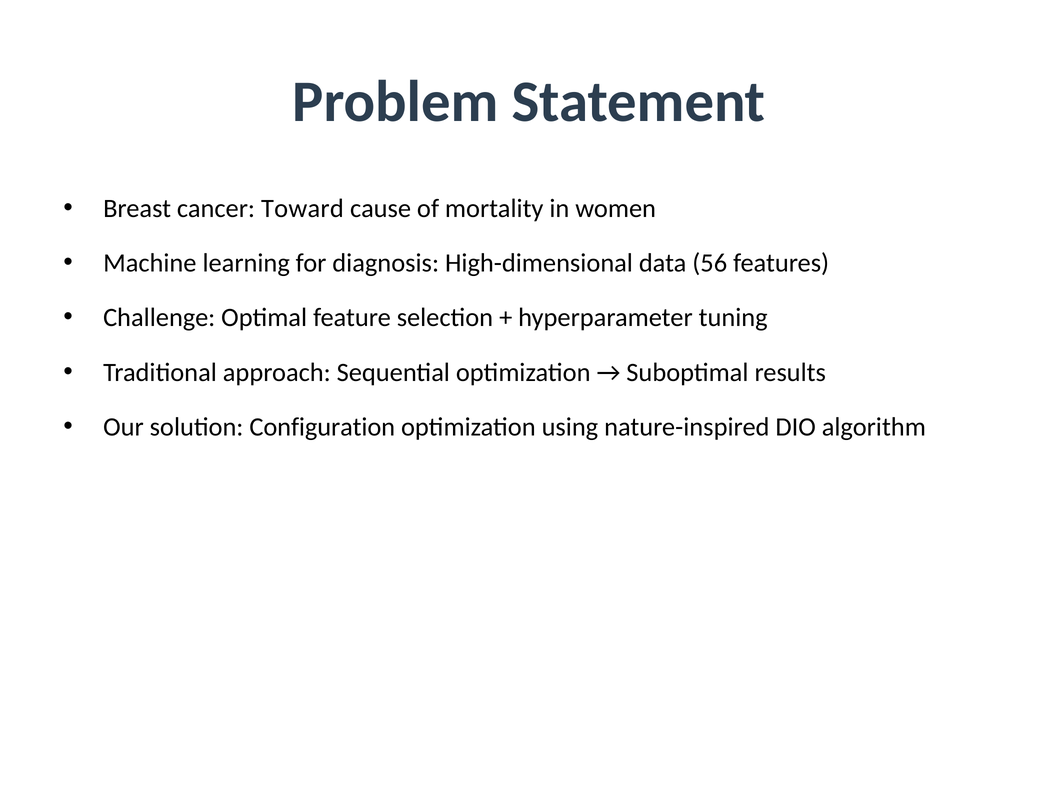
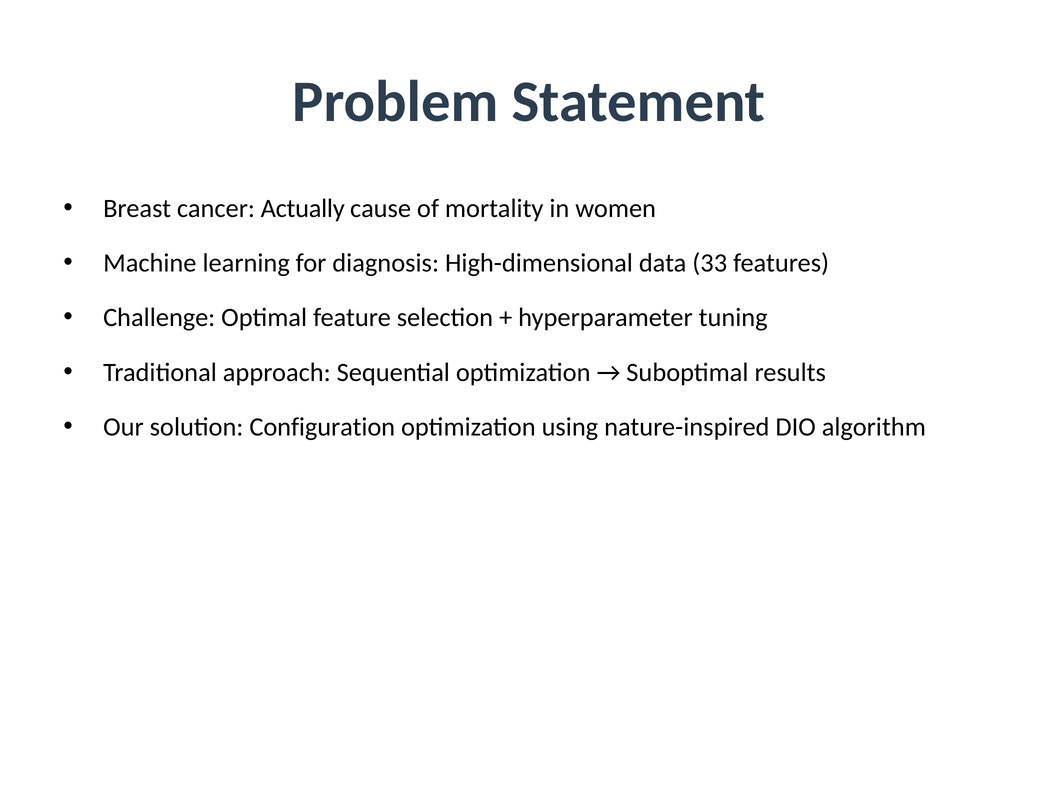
Toward: Toward -> Actually
56: 56 -> 33
